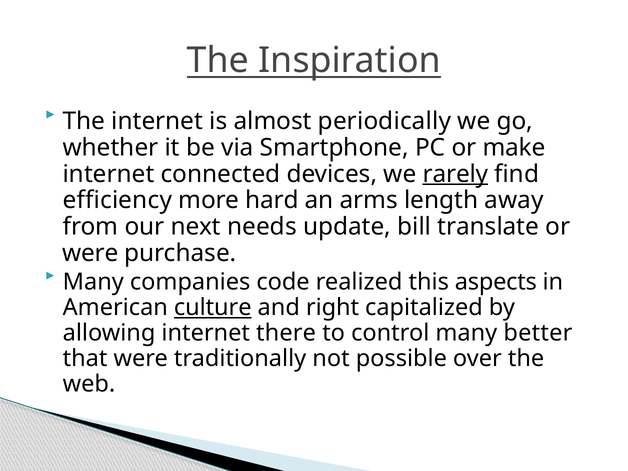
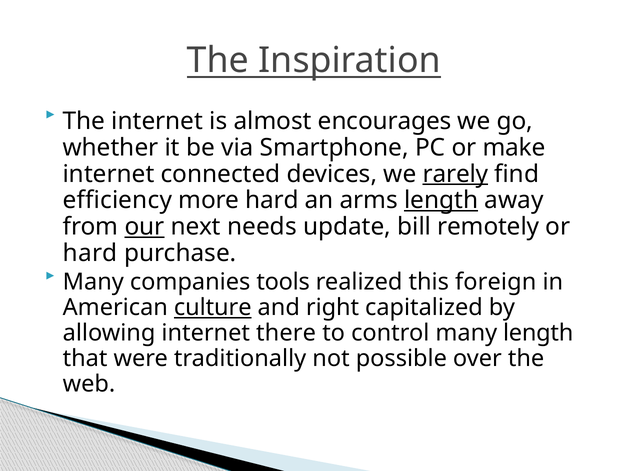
periodically: periodically -> encourages
length at (441, 200) underline: none -> present
our underline: none -> present
translate: translate -> remotely
were at (90, 253): were -> hard
code: code -> tools
aspects: aspects -> foreign
many better: better -> length
